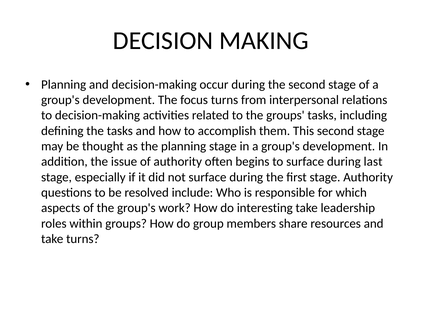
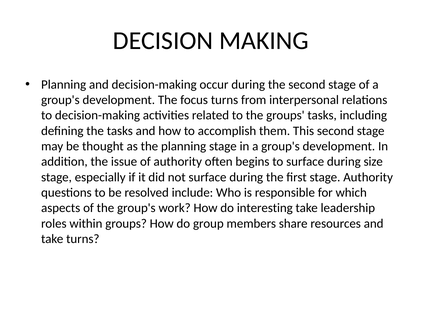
last: last -> size
